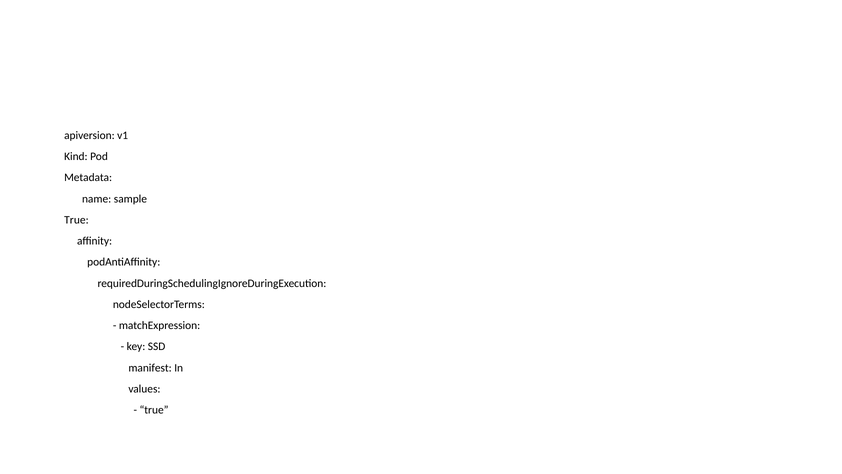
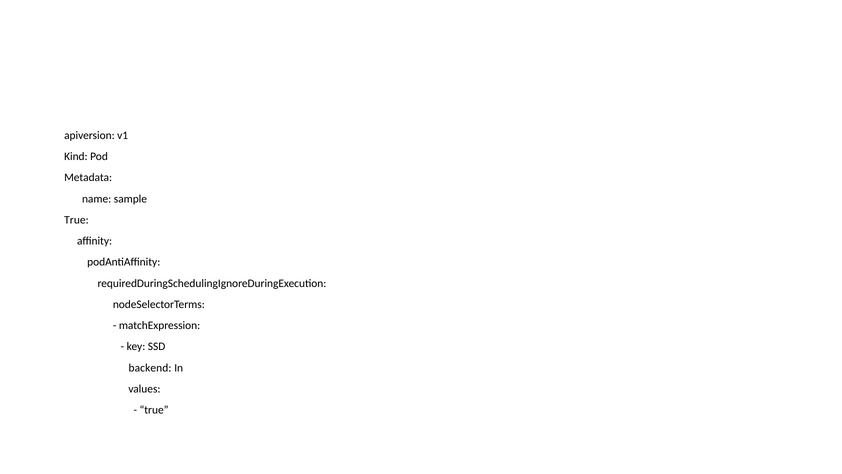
manifest: manifest -> backend
